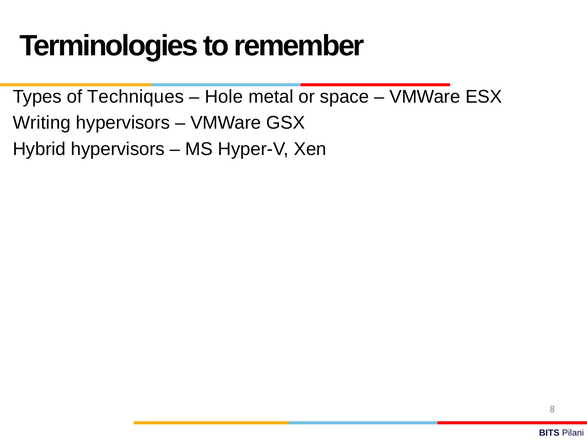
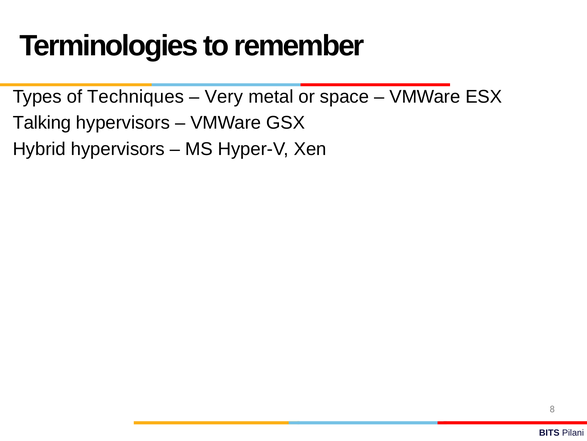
Hole: Hole -> Very
Writing: Writing -> Talking
